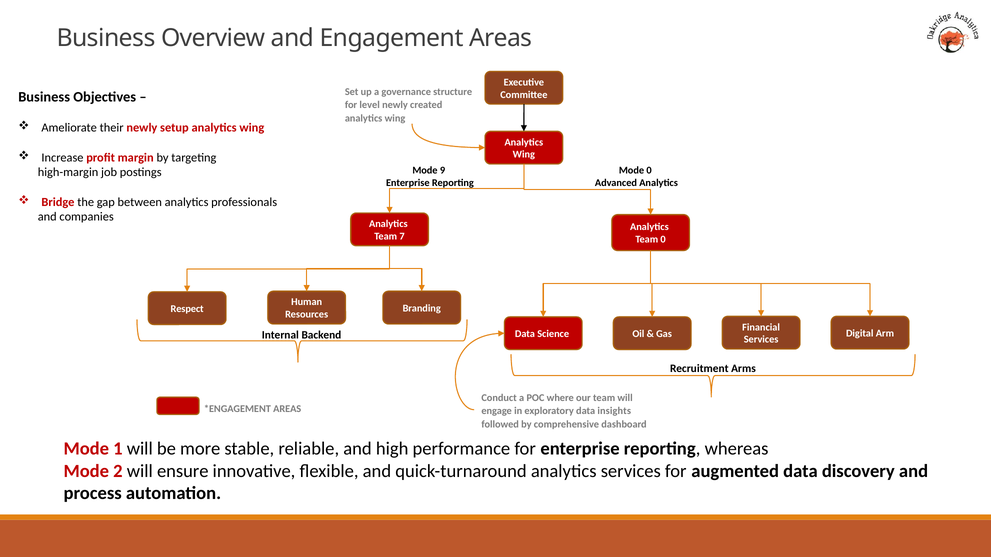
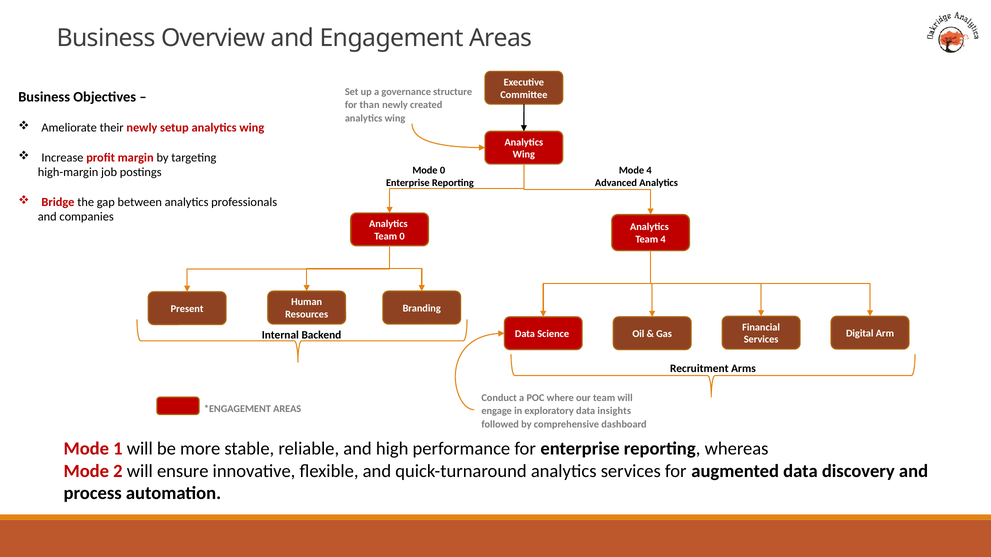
level: level -> than
Mode 9: 9 -> 0
Mode 0: 0 -> 4
Team 7: 7 -> 0
Team 0: 0 -> 4
Respect: Respect -> Present
